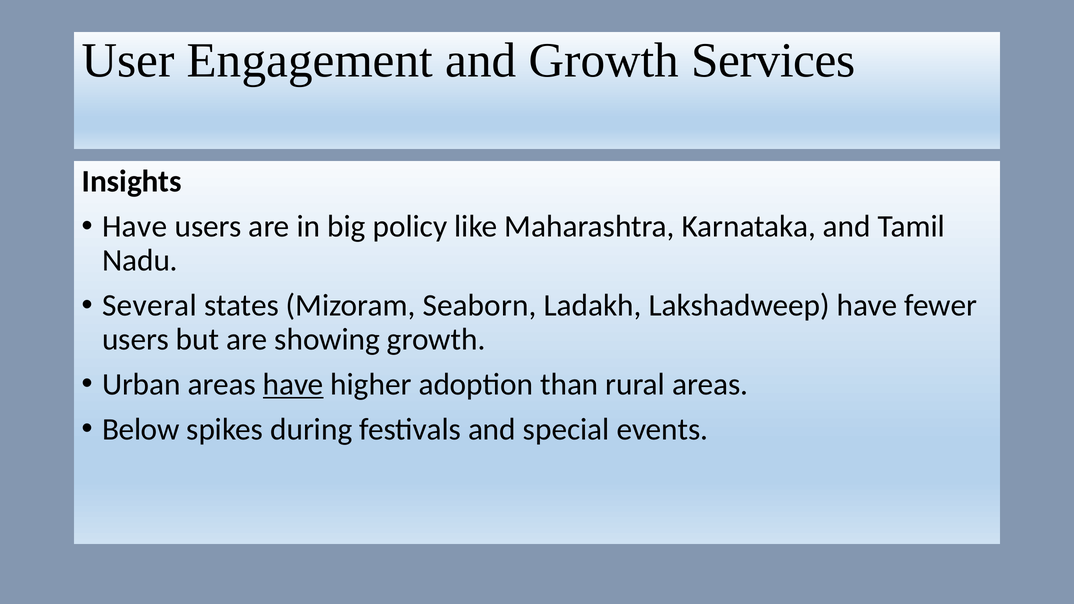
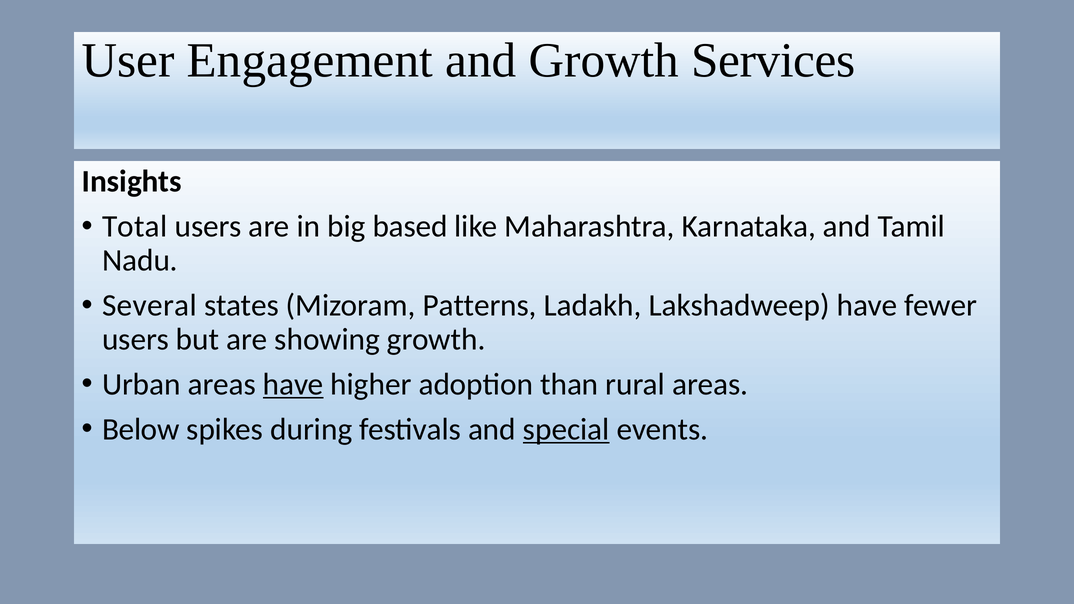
Have at (135, 227): Have -> Total
policy: policy -> based
Seaborn: Seaborn -> Patterns
special underline: none -> present
